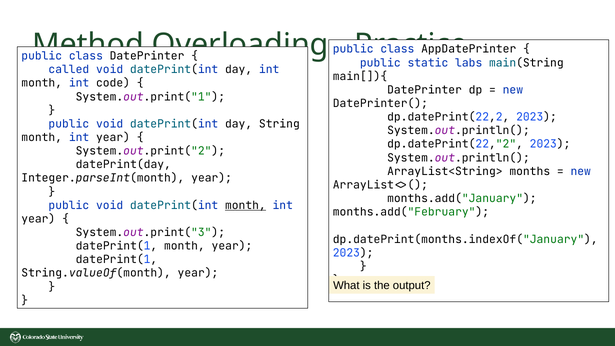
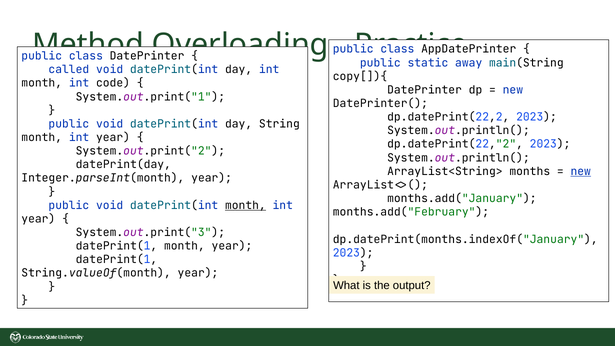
labs: labs -> away
main[]){: main[]){ -> copy[]){
new at (581, 171) underline: none -> present
